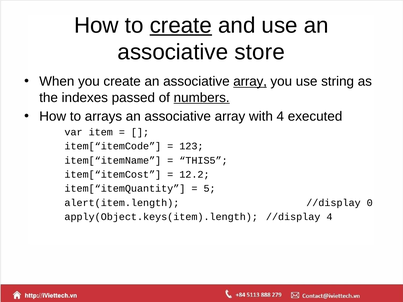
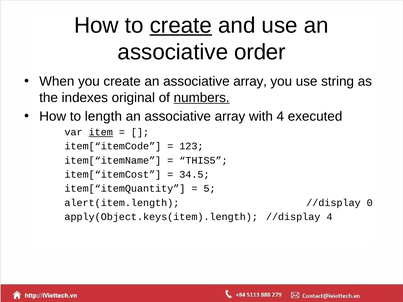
store: store -> order
array at (250, 82) underline: present -> none
passed: passed -> original
arrays: arrays -> length
item underline: none -> present
12.2: 12.2 -> 34.5
